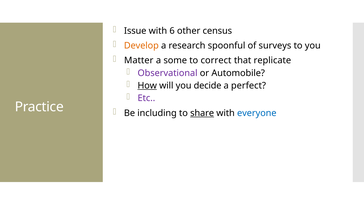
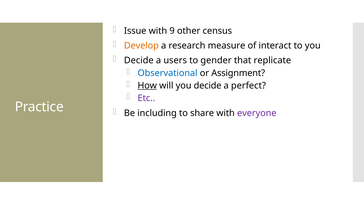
6: 6 -> 9
spoonful: spoonful -> measure
surveys: surveys -> interact
Matter at (139, 60): Matter -> Decide
some: some -> users
correct: correct -> gender
Observational colour: purple -> blue
Automobile: Automobile -> Assignment
share underline: present -> none
everyone colour: blue -> purple
